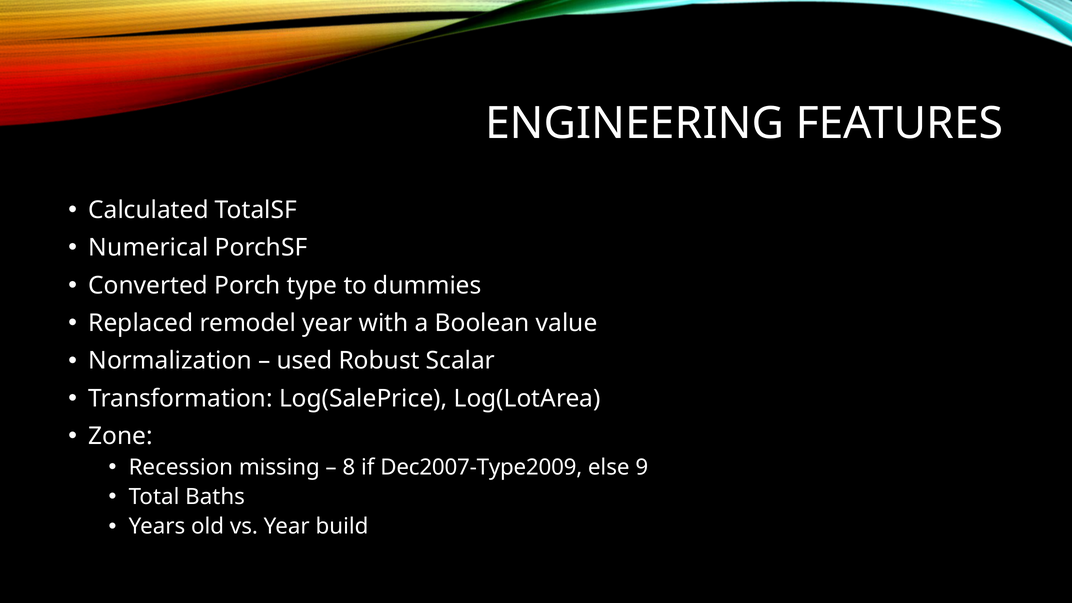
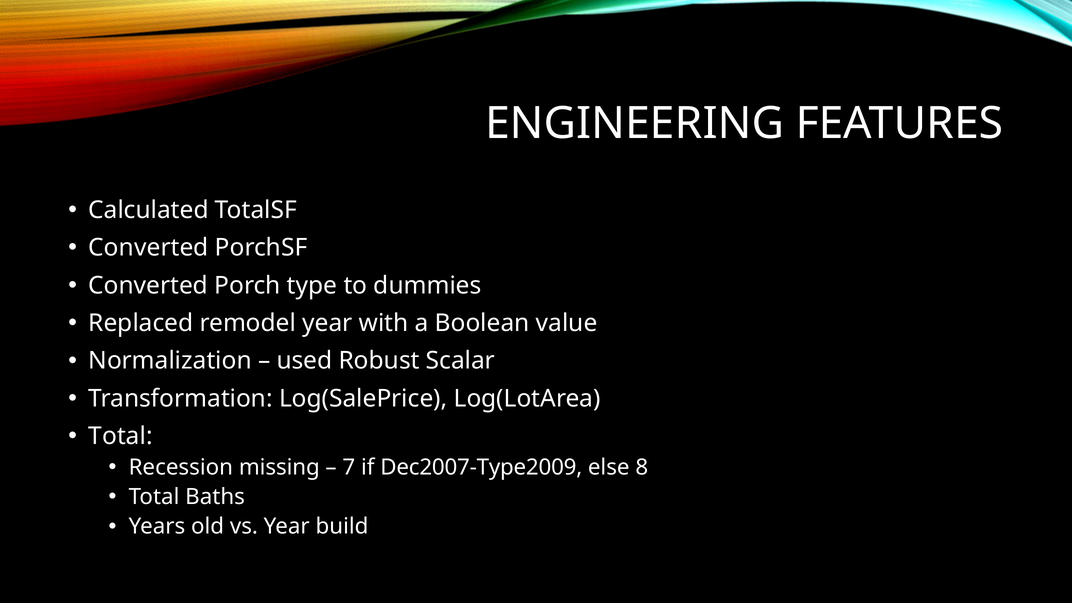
Numerical at (148, 248): Numerical -> Converted
Zone at (121, 436): Zone -> Total
8: 8 -> 7
9: 9 -> 8
